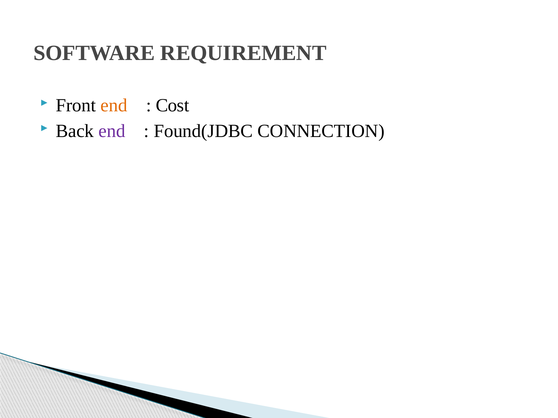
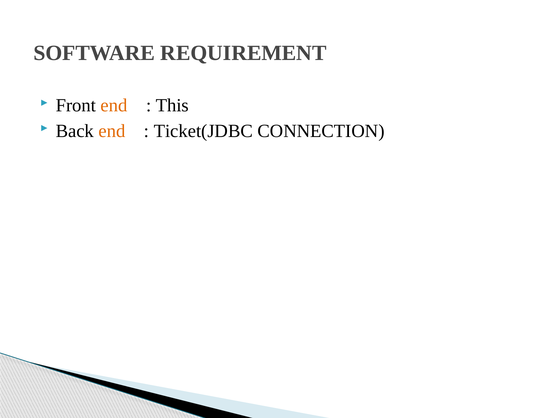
Cost: Cost -> This
end at (112, 131) colour: purple -> orange
Found(JDBC: Found(JDBC -> Ticket(JDBC
